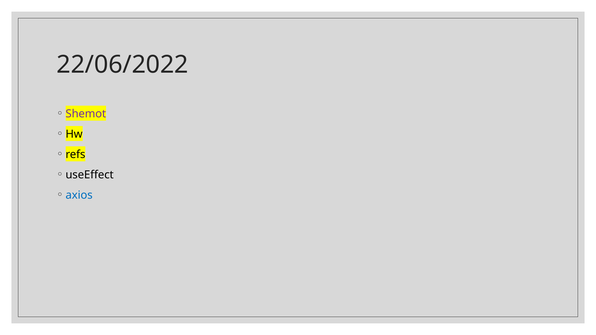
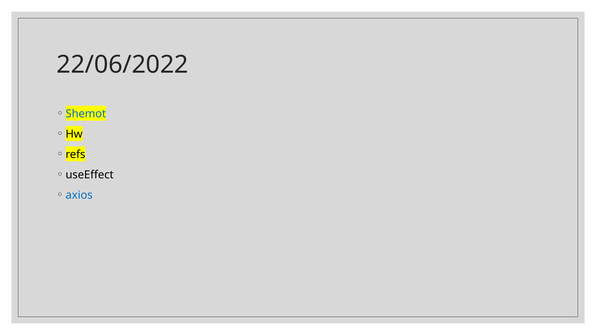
Shemot colour: purple -> blue
